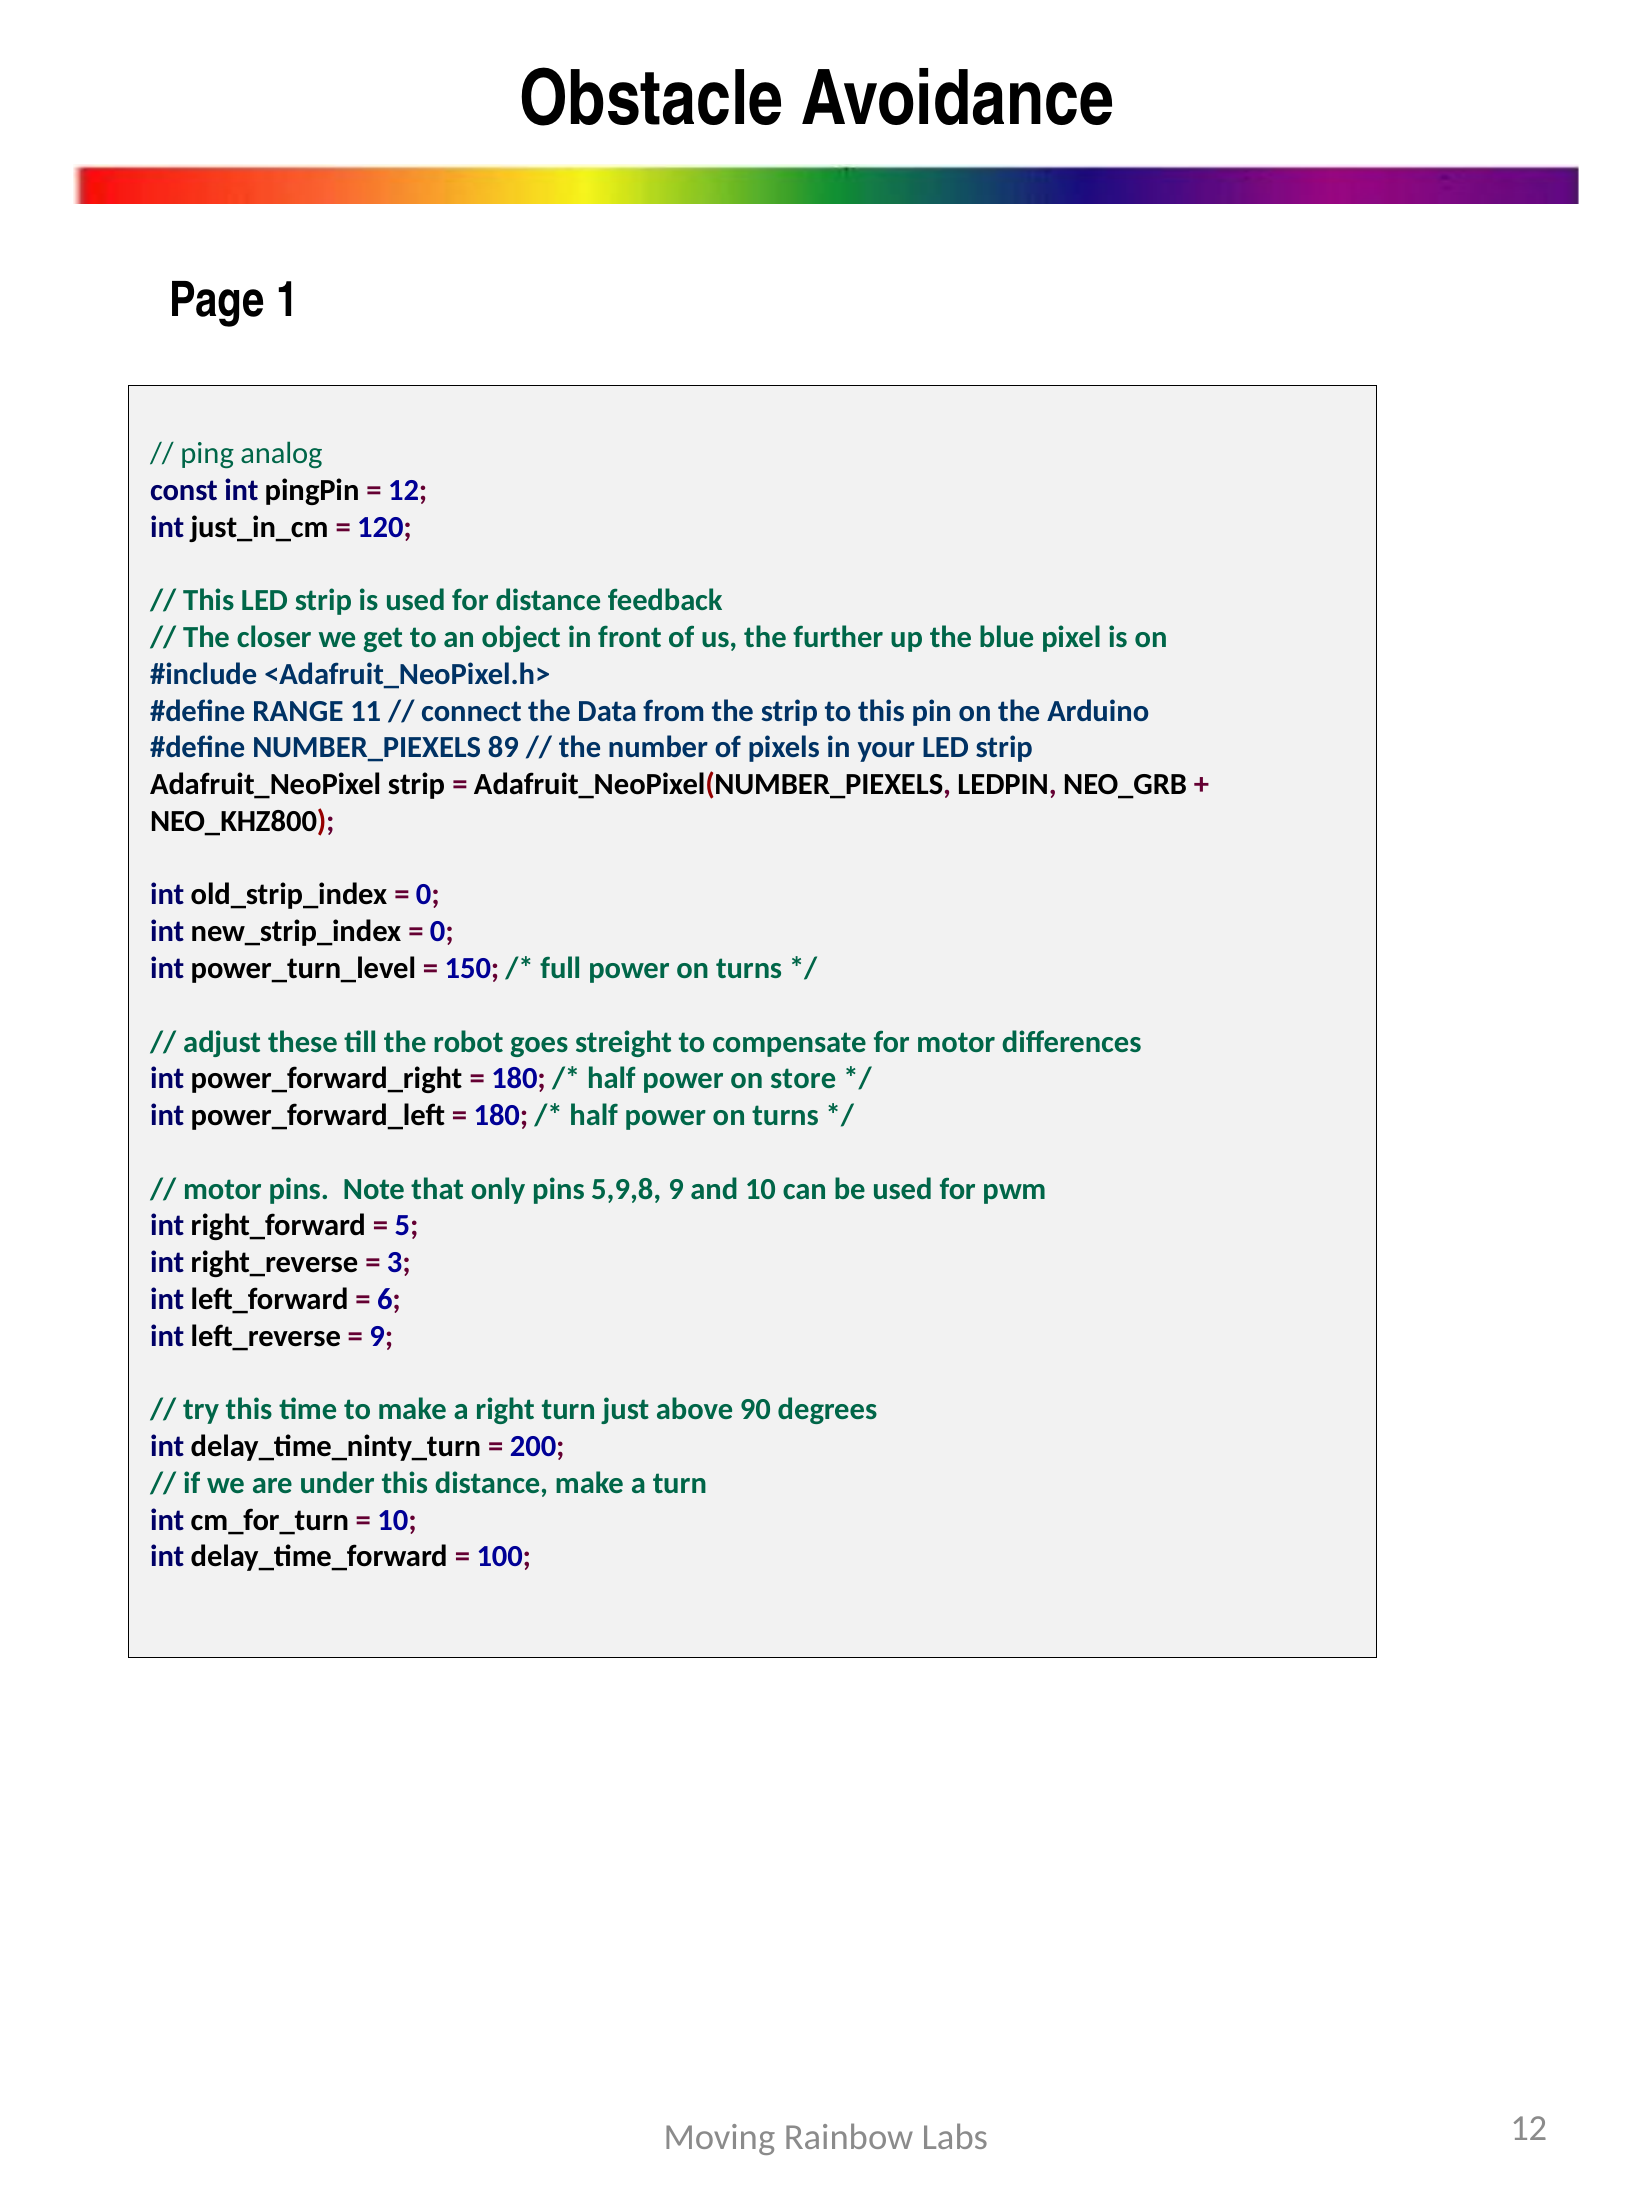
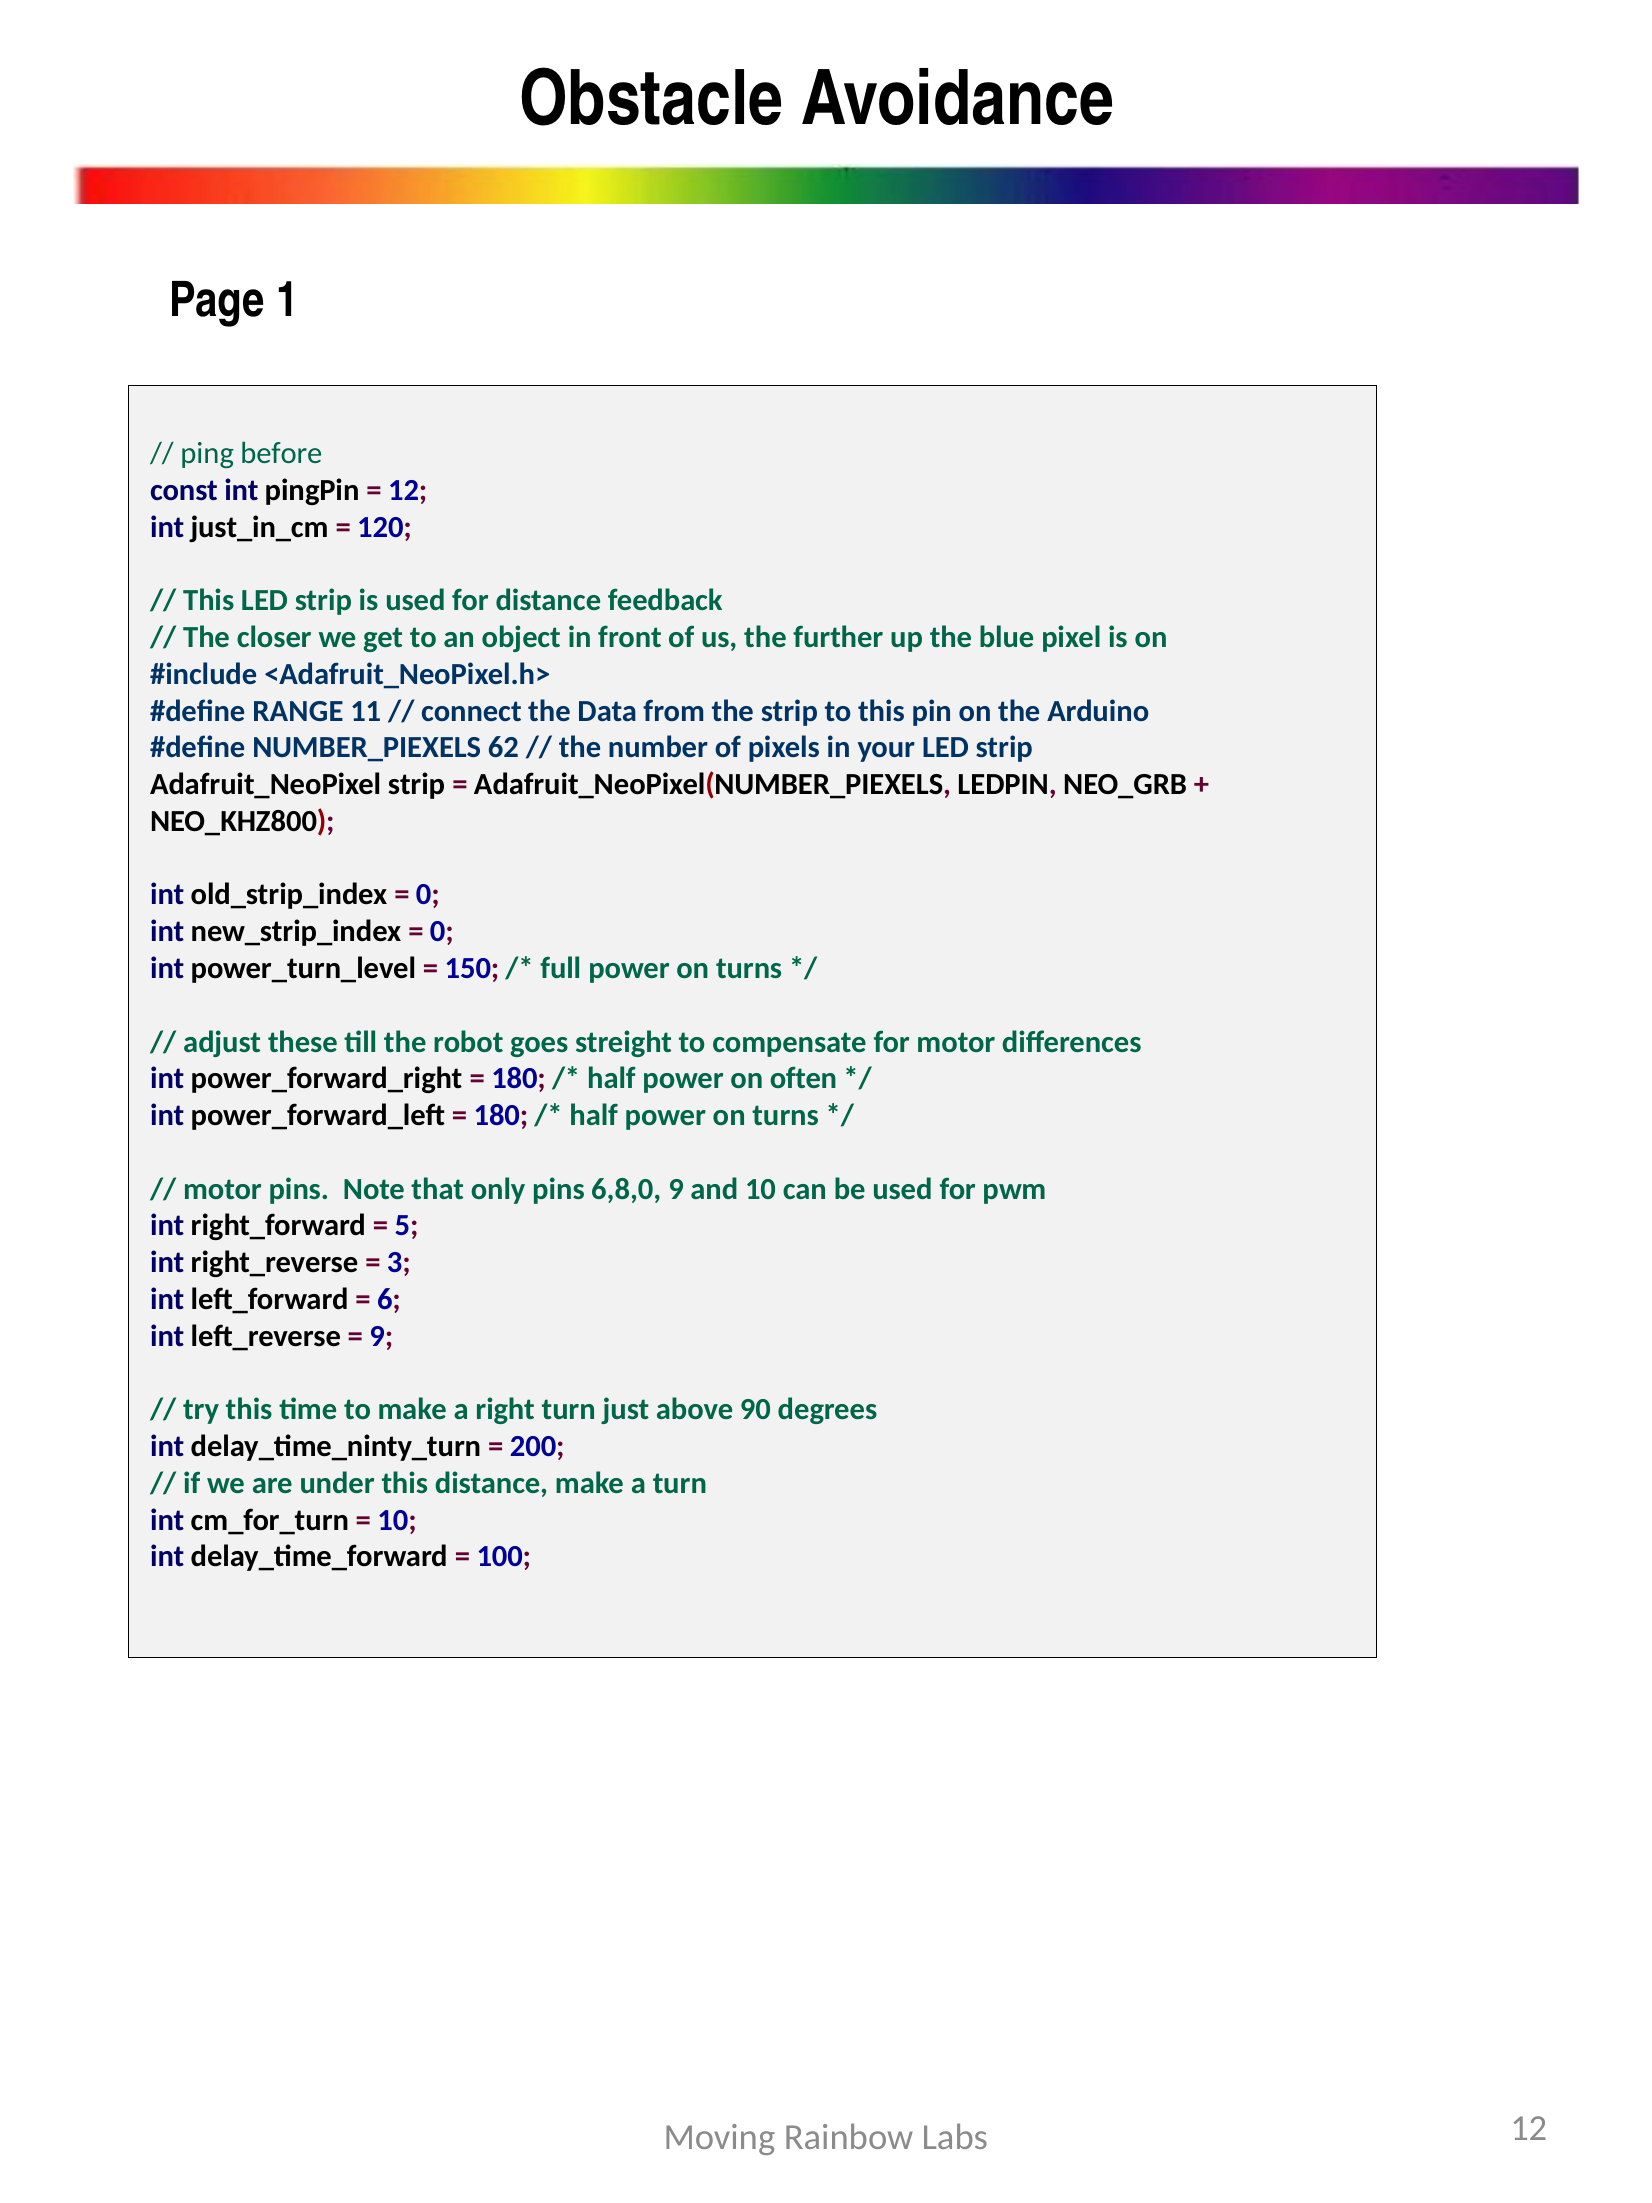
analog: analog -> before
89: 89 -> 62
store: store -> often
5,9,8: 5,9,8 -> 6,8,0
